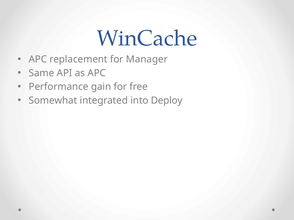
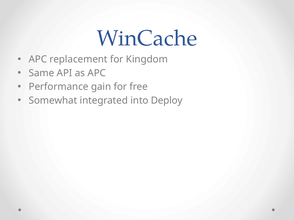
Manager: Manager -> Kingdom
